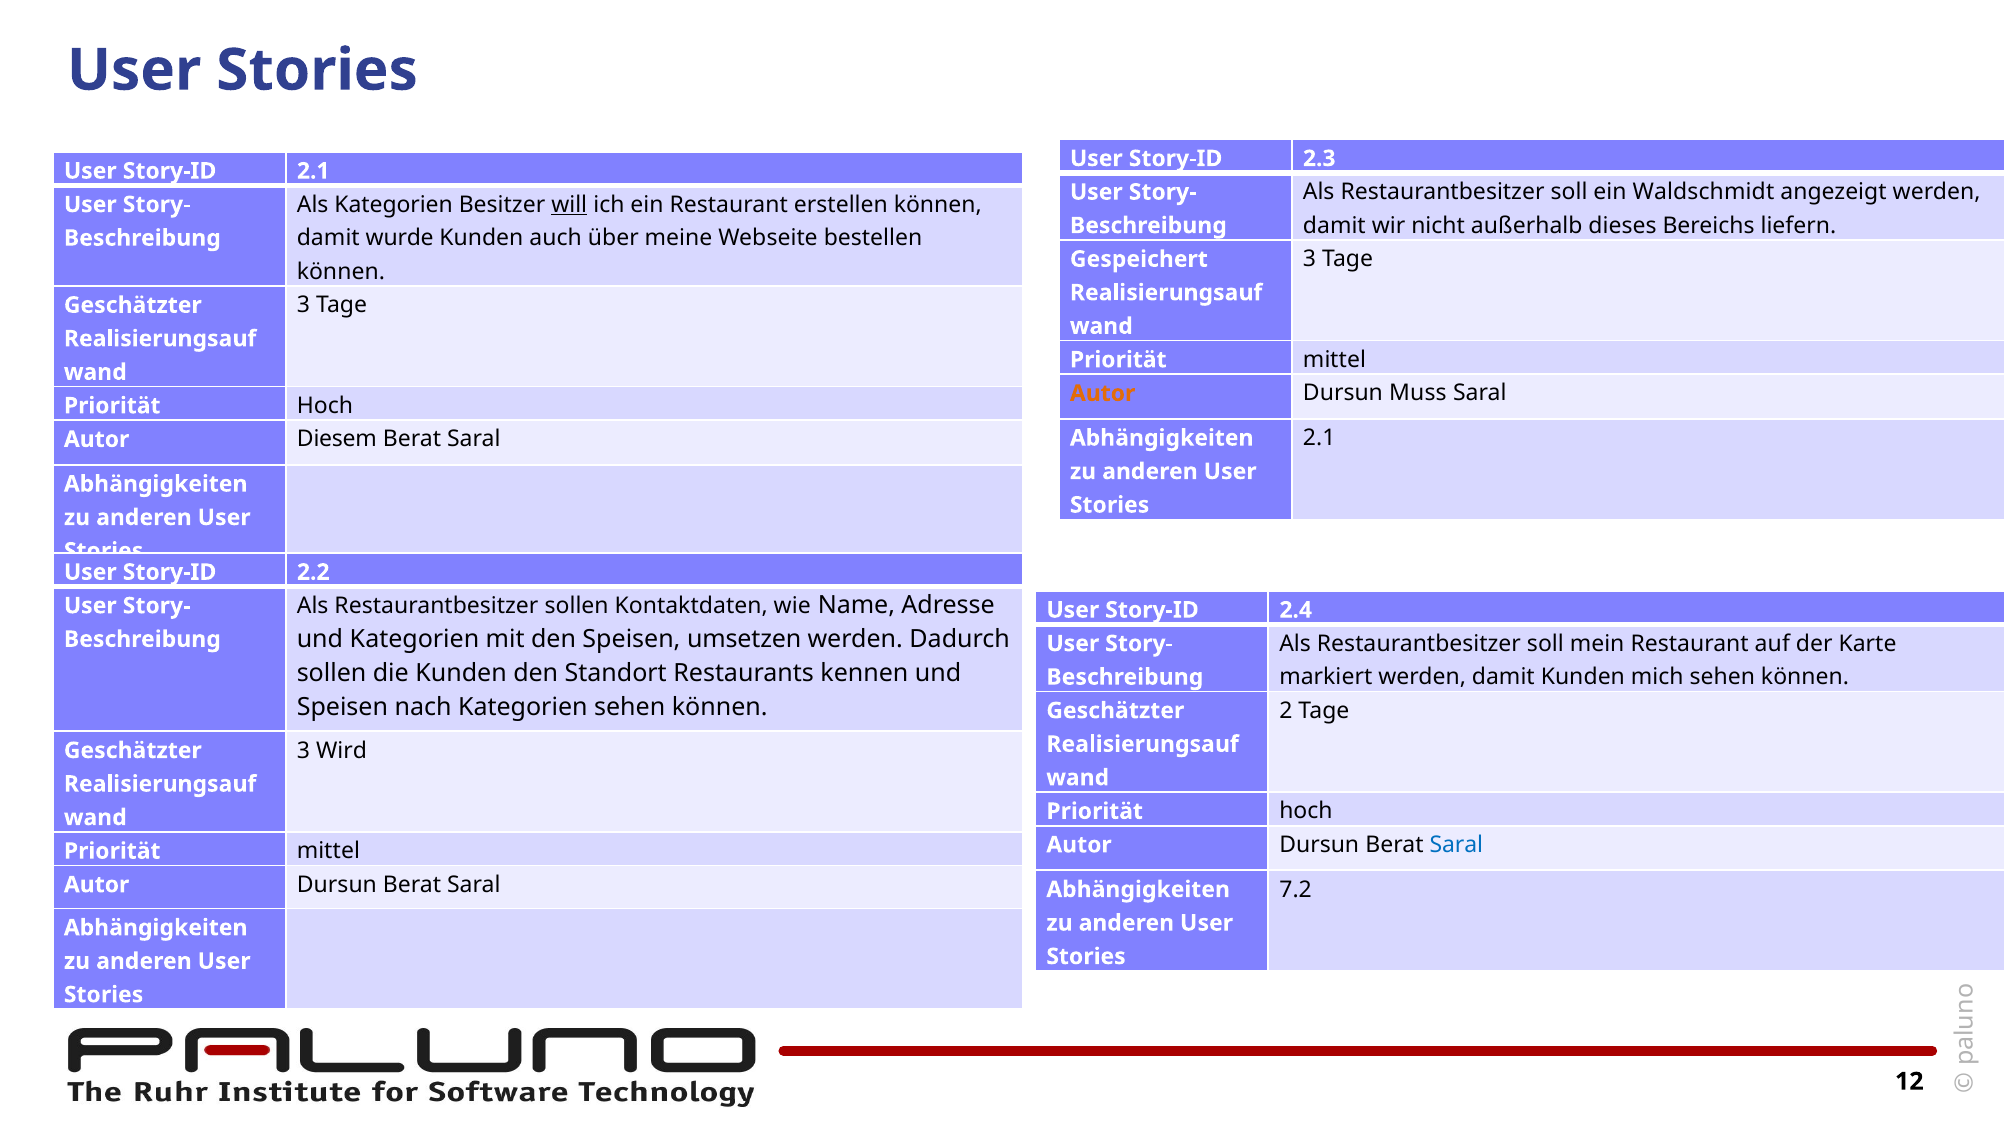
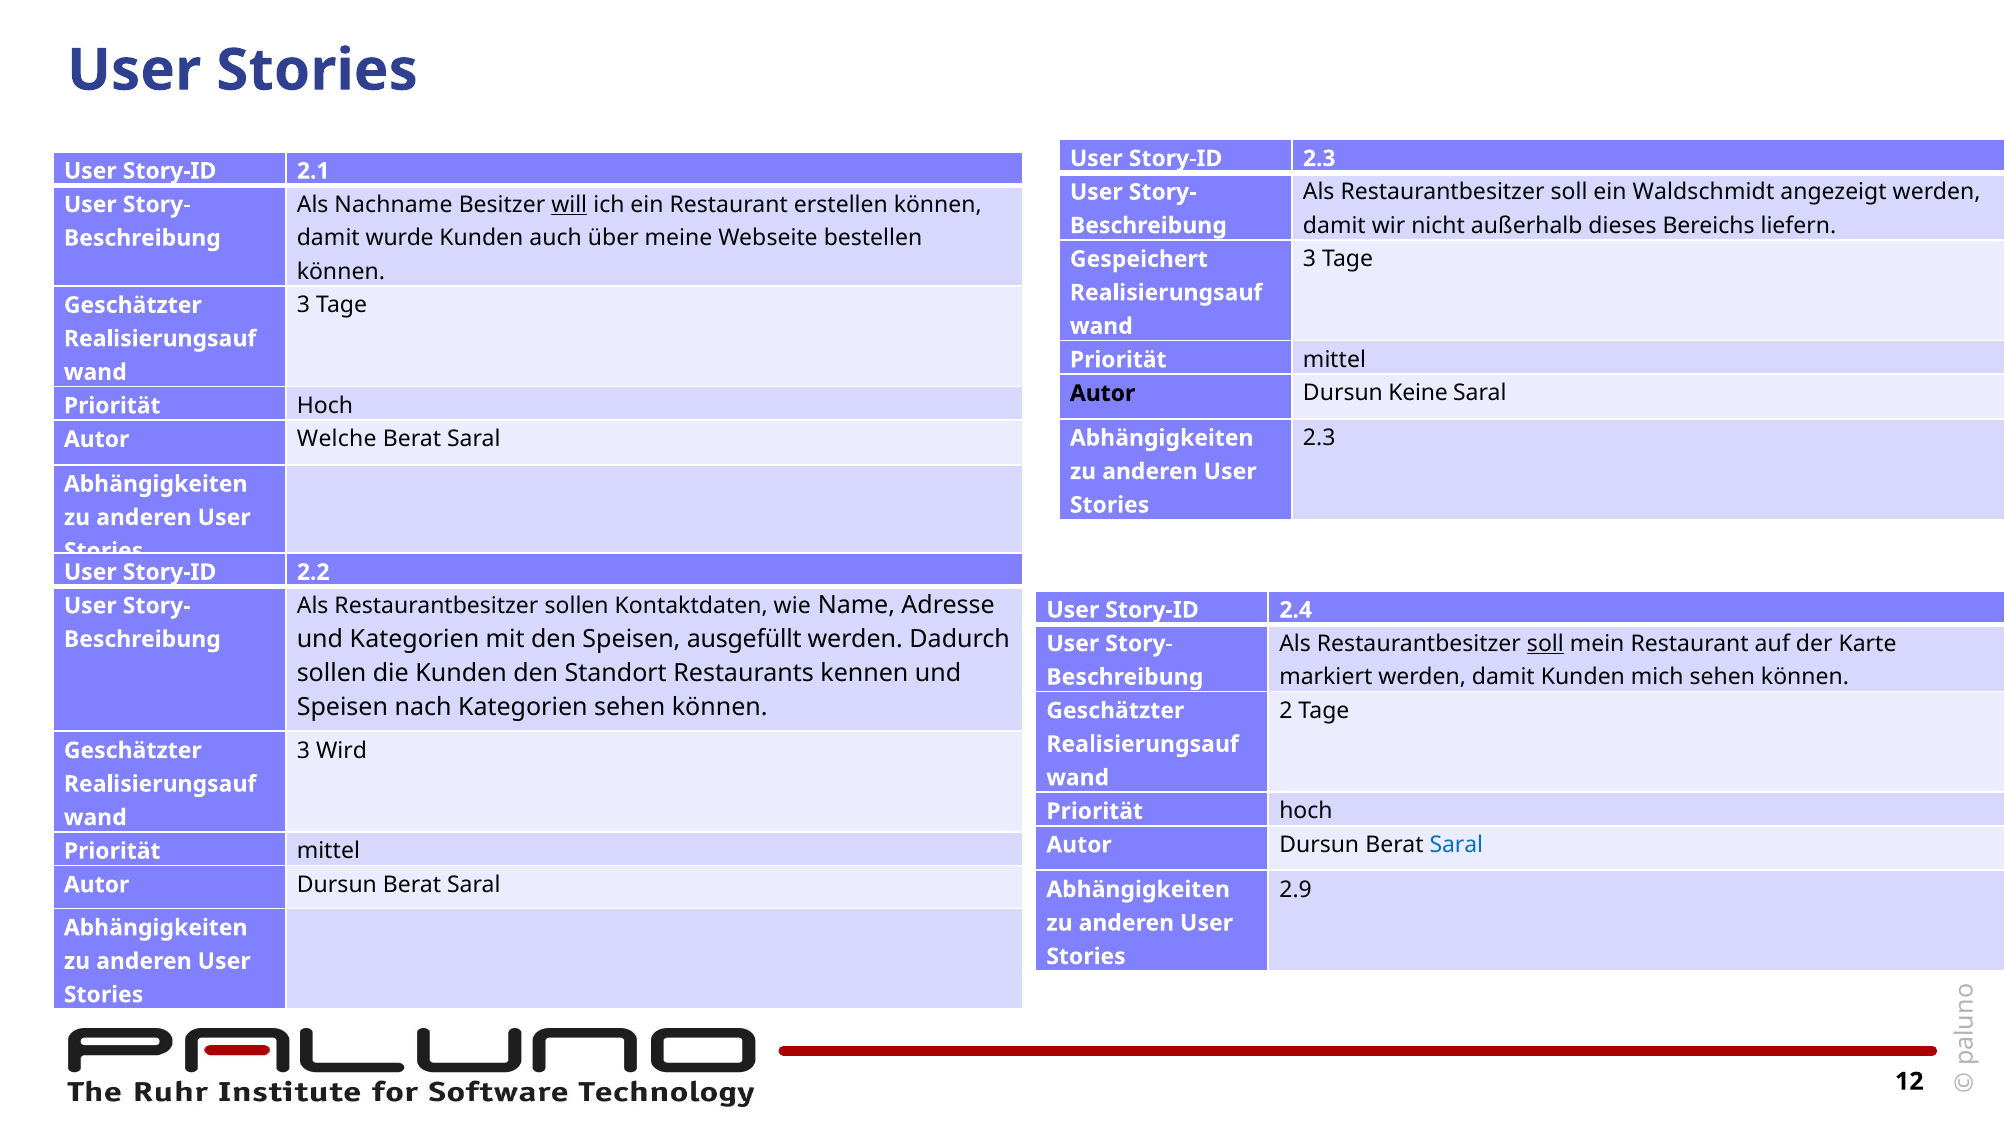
Als Kategorien: Kategorien -> Nachname
Autor at (1103, 393) colour: orange -> black
Muss: Muss -> Keine
2.1 at (1319, 438): 2.1 -> 2.3
Diesem: Diesem -> Welche
umsetzen: umsetzen -> ausgefüllt
soll at (1545, 643) underline: none -> present
7.2: 7.2 -> 2.9
